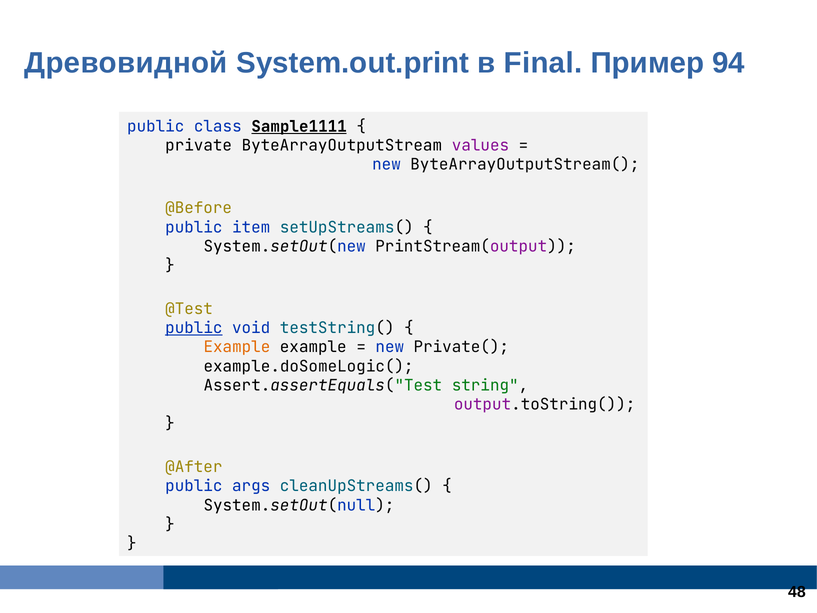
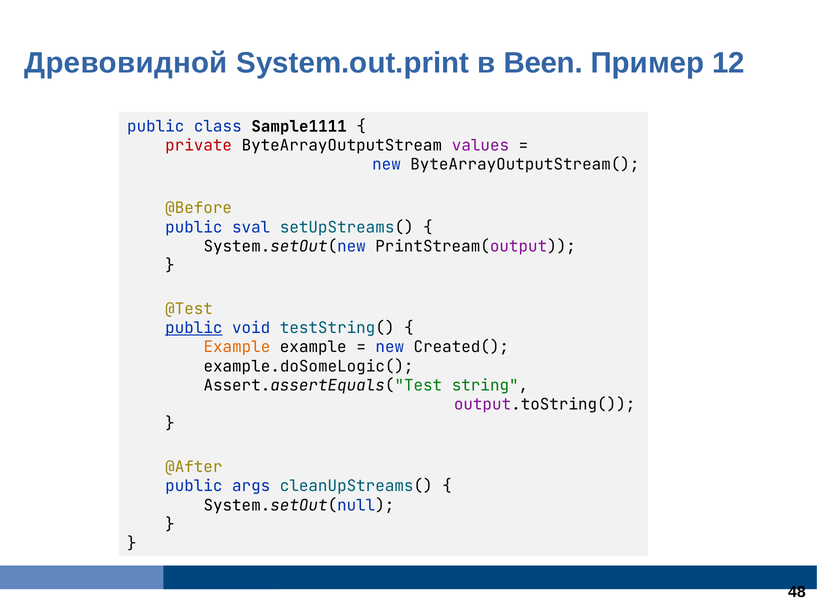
Final: Final -> Been
94: 94 -> 12
Sample1111 underline: present -> none
private colour: black -> red
item: item -> sval
Private(: Private( -> Created(
